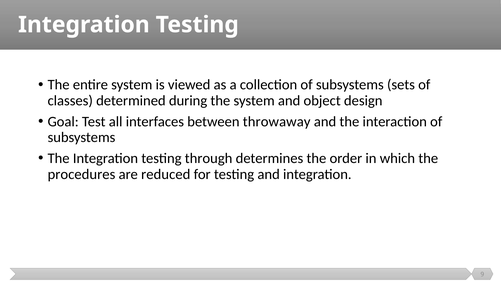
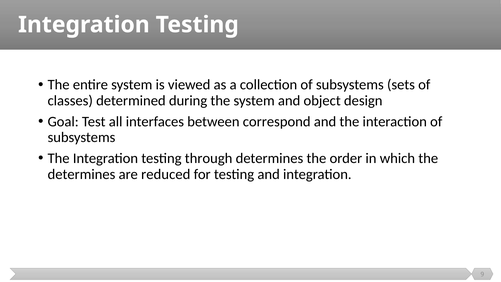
throwaway: throwaway -> correspond
procedures at (81, 174): procedures -> determines
